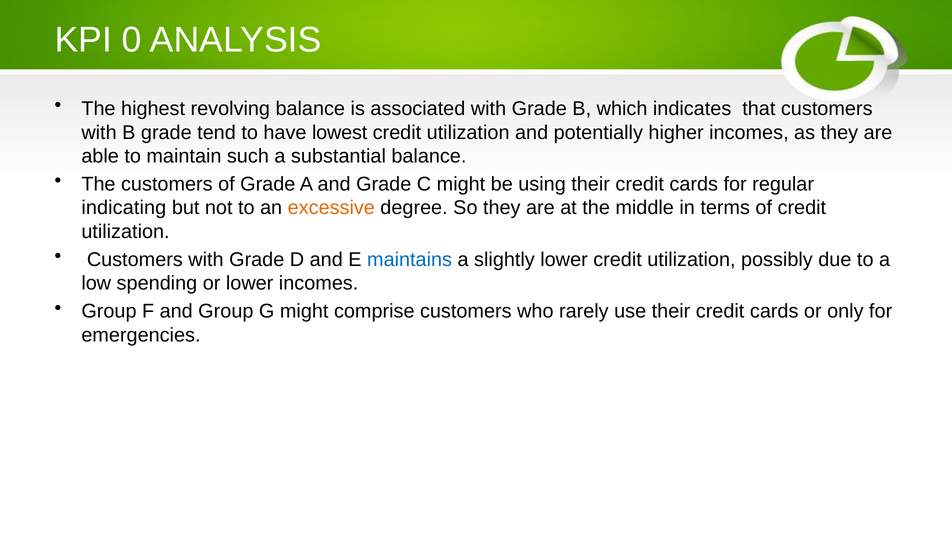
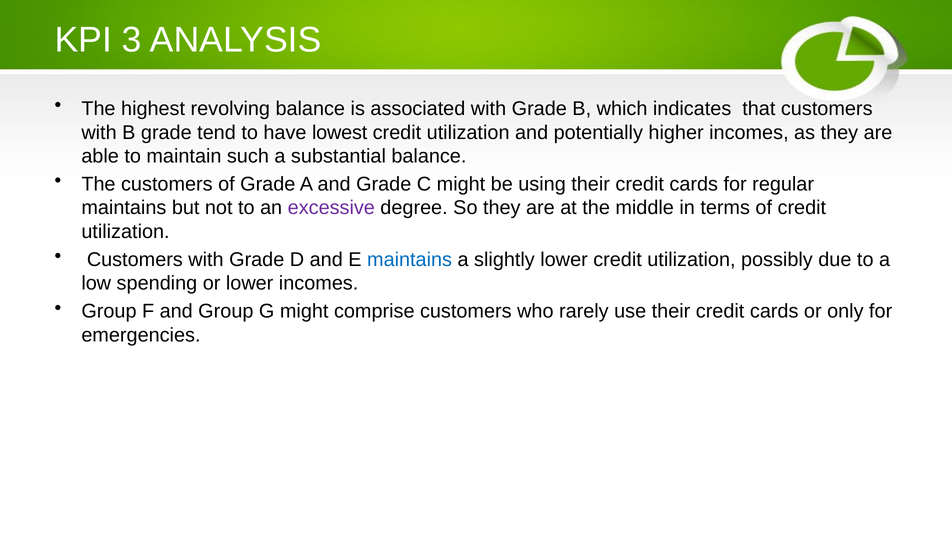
0: 0 -> 3
indicating at (124, 208): indicating -> maintains
excessive colour: orange -> purple
